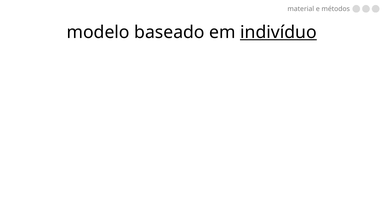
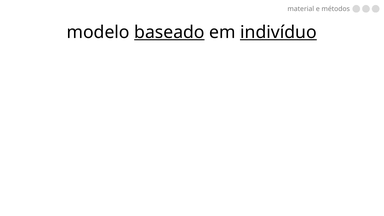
baseado underline: none -> present
